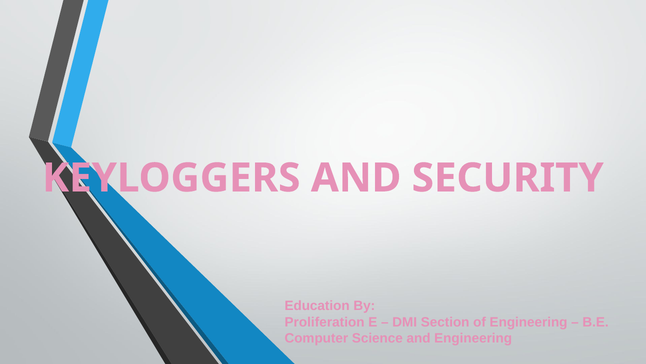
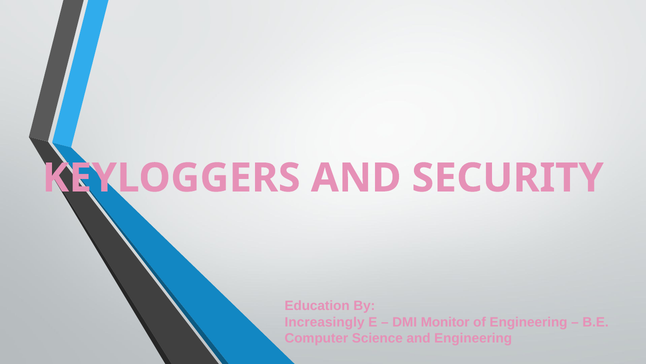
Proliferation: Proliferation -> Increasingly
Section: Section -> Monitor
